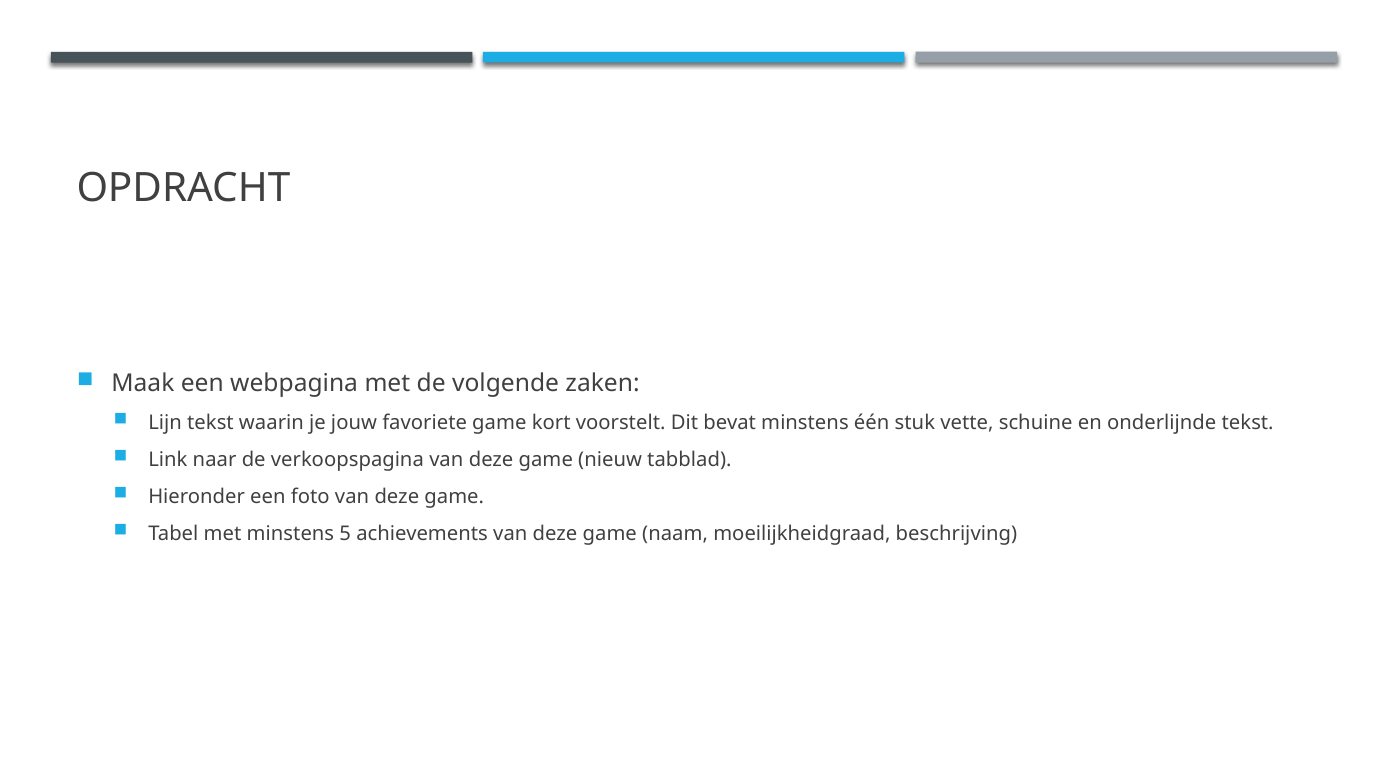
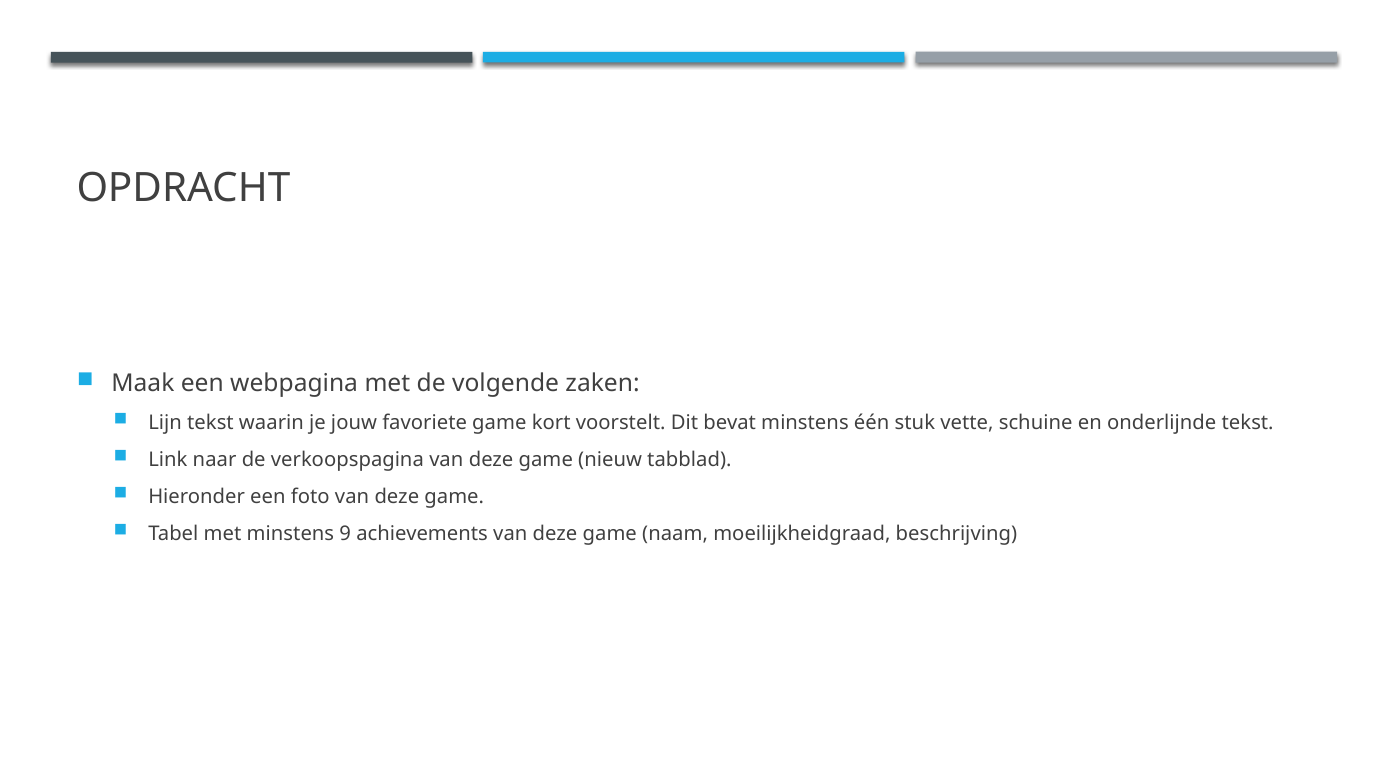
5: 5 -> 9
